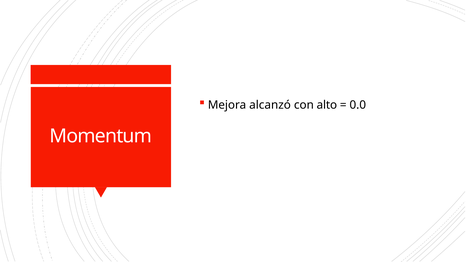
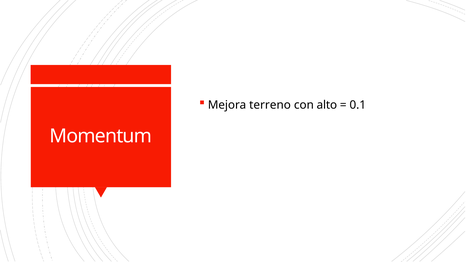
alcanzó: alcanzó -> terreno
0.0: 0.0 -> 0.1
